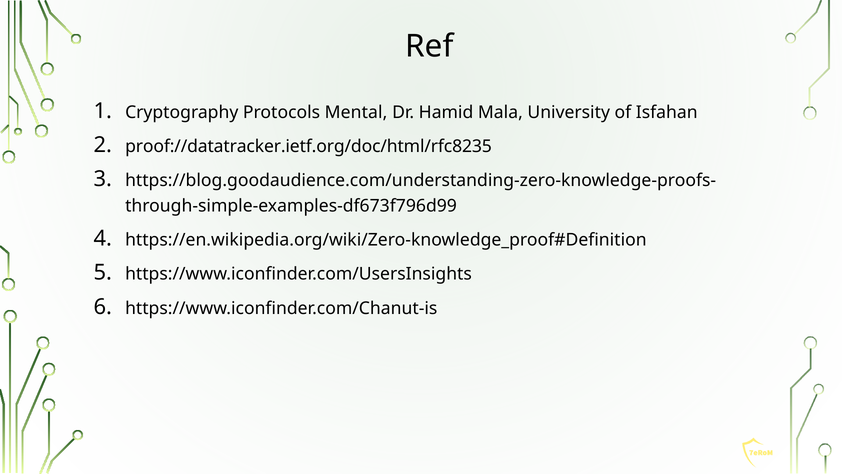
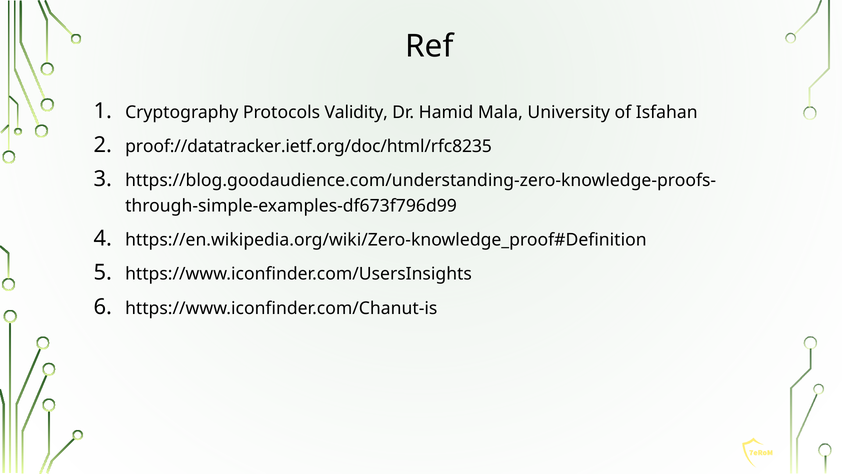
Mental: Mental -> Validity
